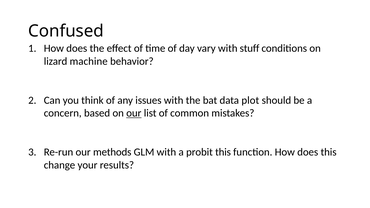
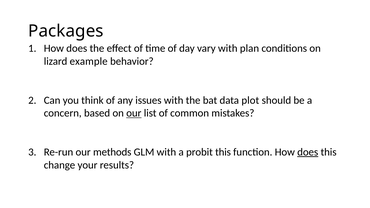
Confused: Confused -> Packages
stuff: stuff -> plan
machine: machine -> example
does at (308, 152) underline: none -> present
